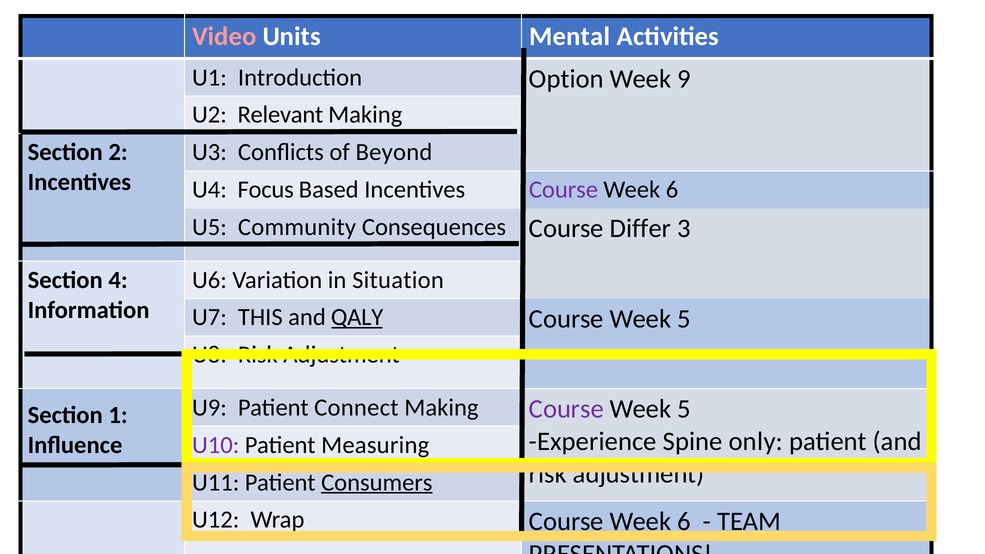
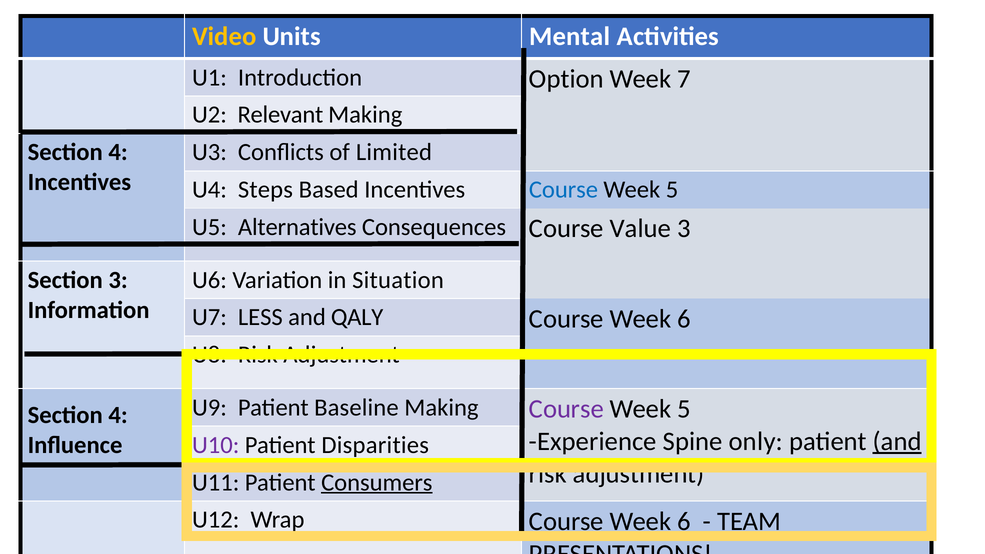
Video colour: pink -> yellow
9: 9 -> 7
2 at (118, 152): 2 -> 4
Beyond: Beyond -> Limited
Focus: Focus -> Steps
Course at (563, 190) colour: purple -> blue
6 at (672, 190): 6 -> 5
Community: Community -> Alternatives
Differ: Differ -> Value
Section 4: 4 -> 3
THIS: THIS -> LESS
QALY underline: present -> none
5 at (684, 319): 5 -> 6
Connect: Connect -> Baseline
1 at (118, 415): 1 -> 4
and at (897, 442) underline: none -> present
Measuring: Measuring -> Disparities
